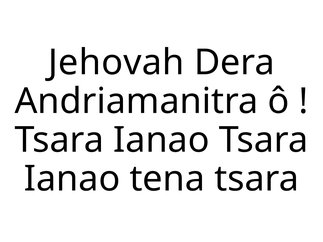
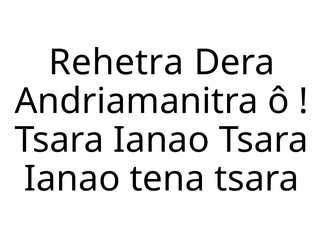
Jehovah: Jehovah -> Rehetra
